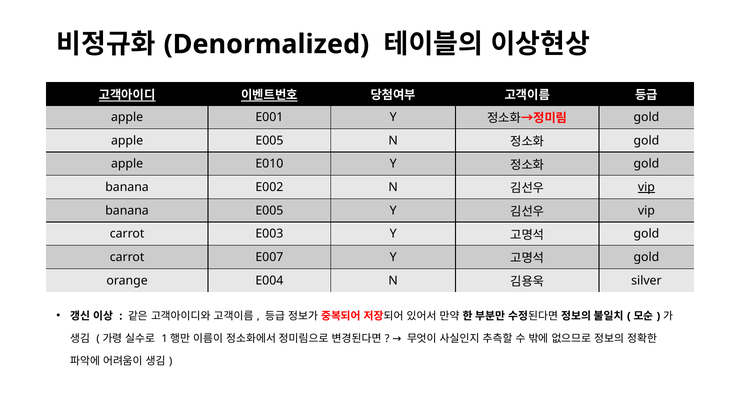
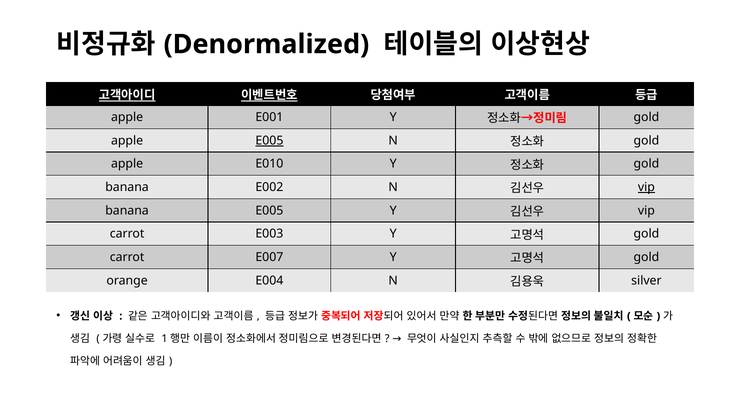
E005 at (269, 141) underline: none -> present
